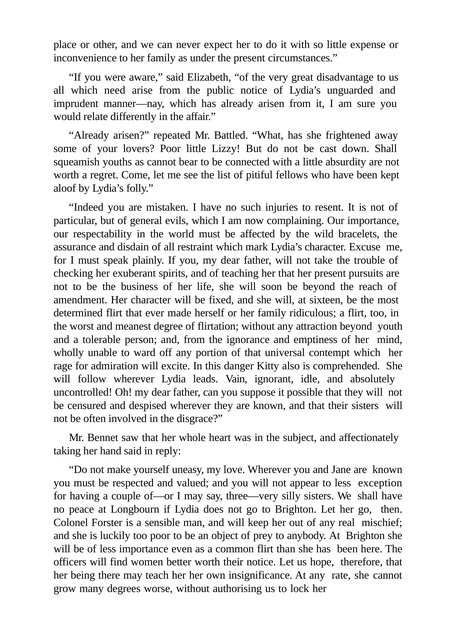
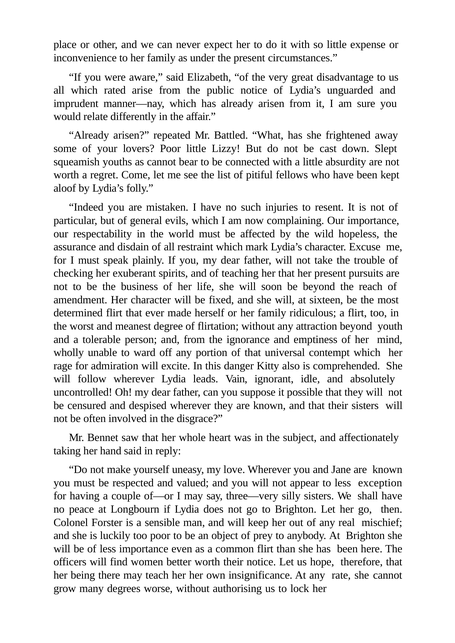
need: need -> rated
down Shall: Shall -> Slept
bracelets: bracelets -> hopeless
